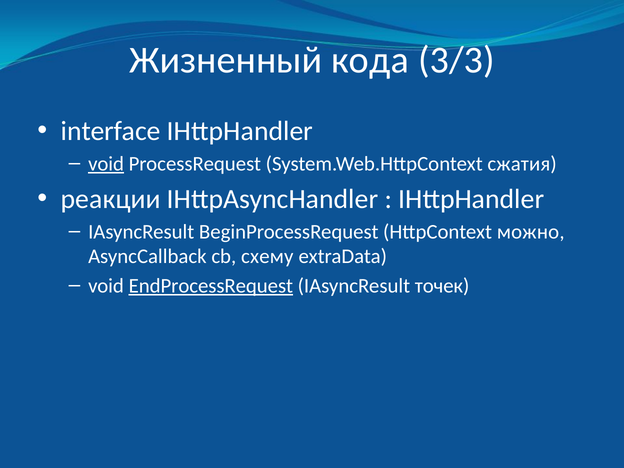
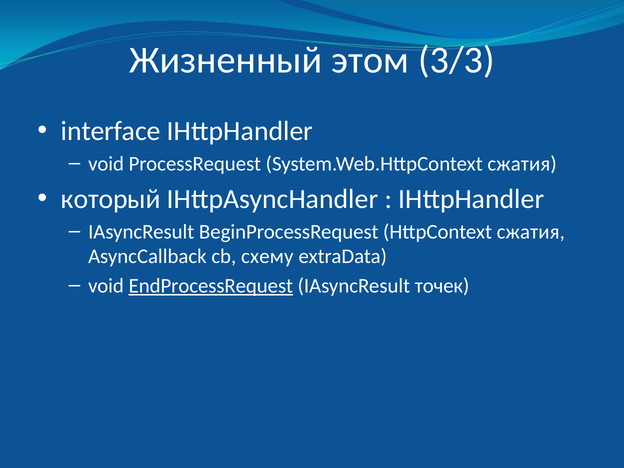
кода: кода -> этом
void at (106, 164) underline: present -> none
реакции: реакции -> который
HttpContext можно: можно -> сжатия
